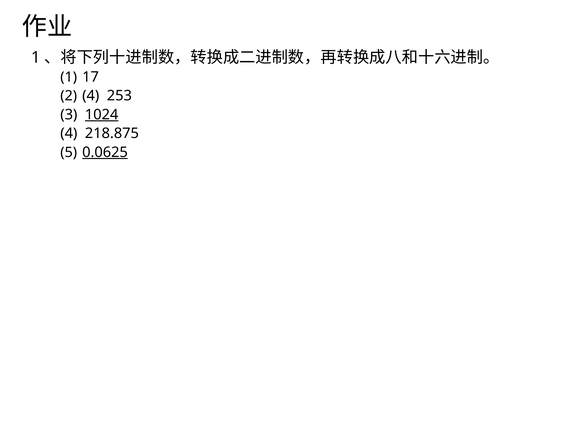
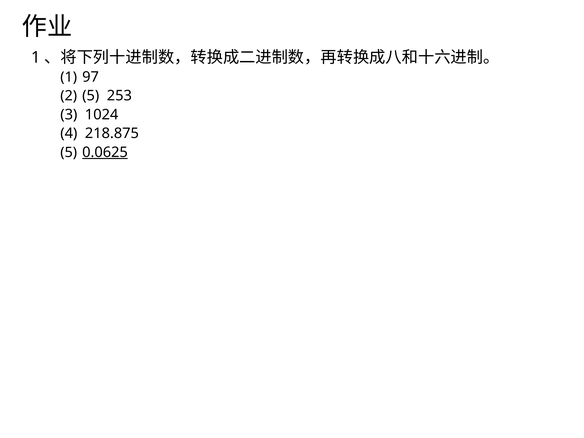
17: 17 -> 97
2 4: 4 -> 5
1024 underline: present -> none
